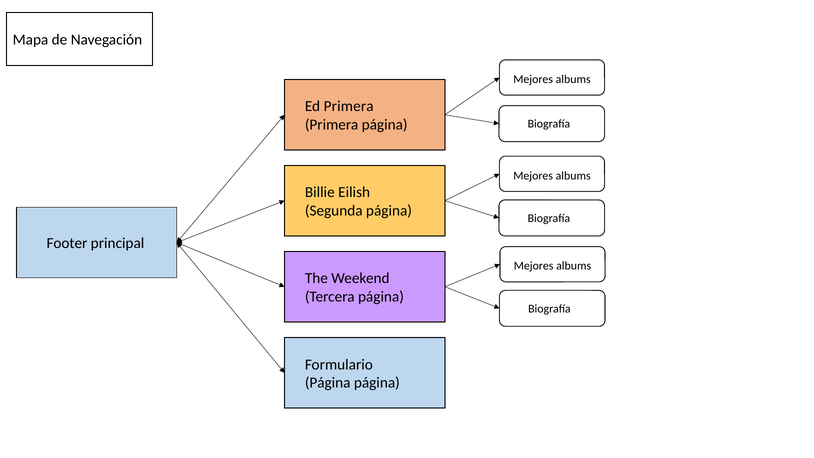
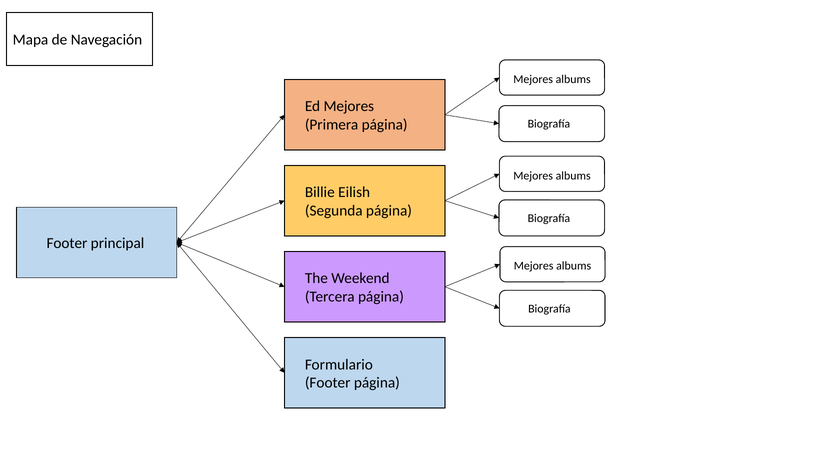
Ed Primera: Primera -> Mejores
Página at (328, 383): Página -> Footer
